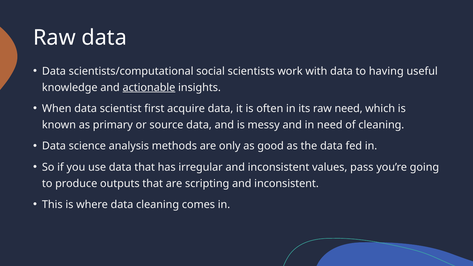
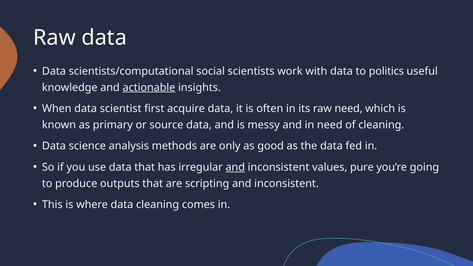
having: having -> politics
and at (235, 167) underline: none -> present
pass: pass -> pure
